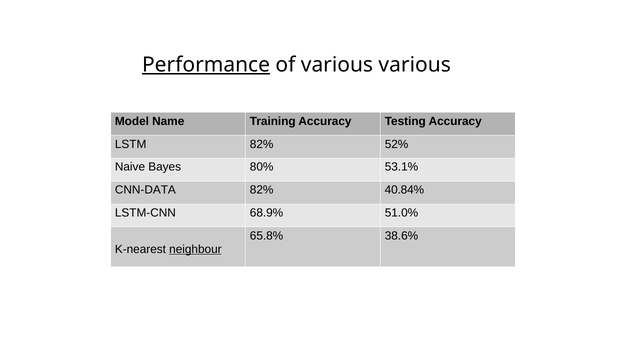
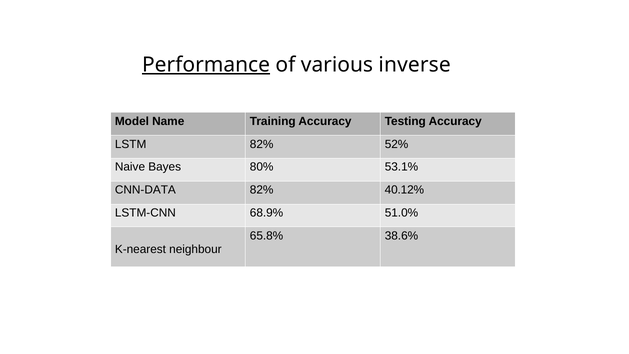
various various: various -> inverse
40.84%: 40.84% -> 40.12%
neighbour underline: present -> none
